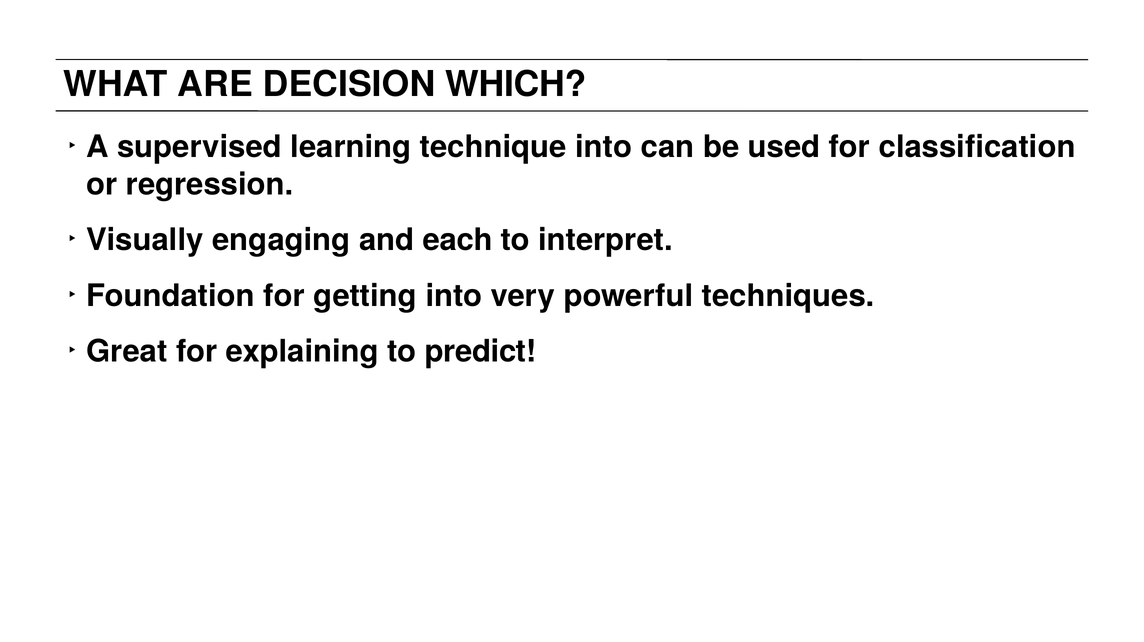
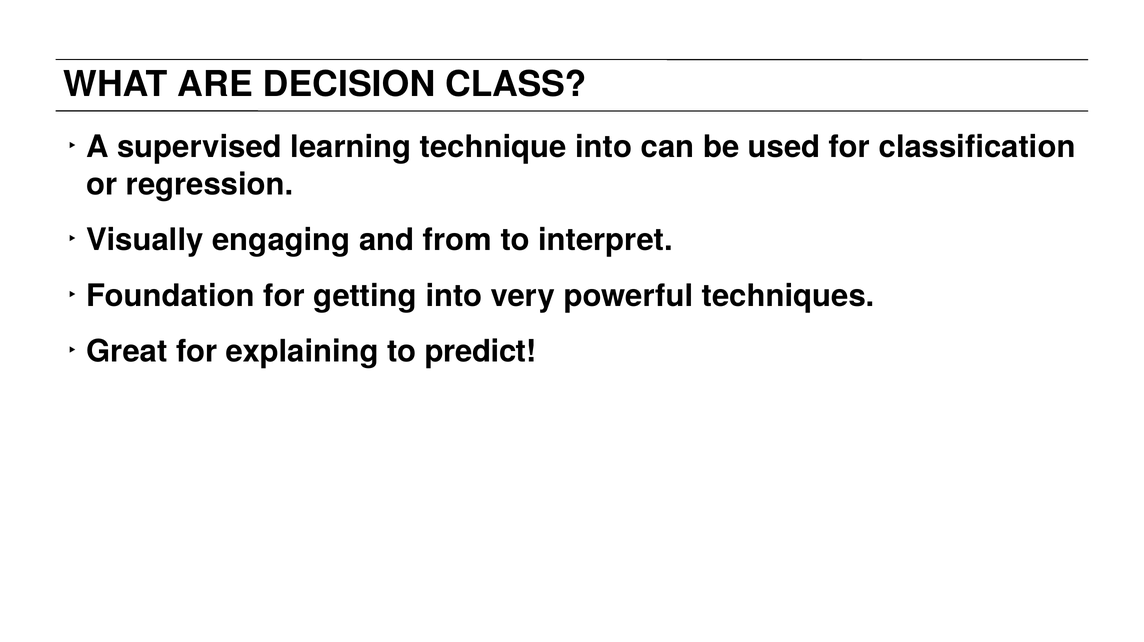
WHICH: WHICH -> CLASS
each: each -> from
